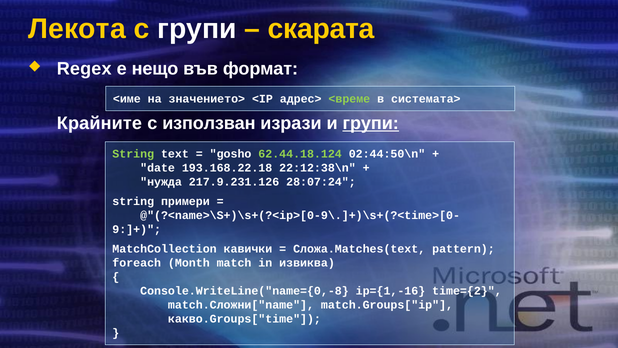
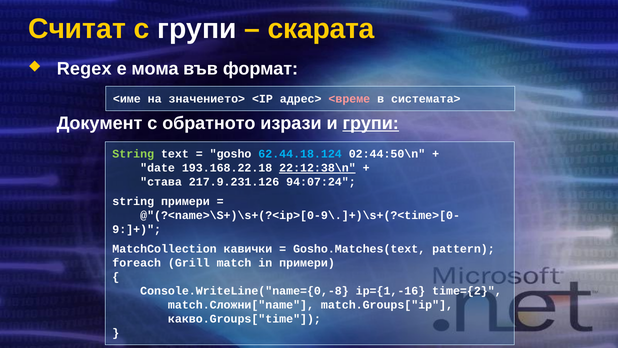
Лекота: Лекота -> Считат
нещо: нещо -> мома
<време colour: light green -> pink
Крайните: Крайните -> Документ
използван: използван -> обратното
62.44.18.124 colour: light green -> light blue
22:12:38\n underline: none -> present
нужда: нужда -> става
28:07:24: 28:07:24 -> 94:07:24
Сложа.Matches(text: Сложа.Matches(text -> Gosho.Matches(text
Month: Month -> Grill
in извиква: извиква -> примери
